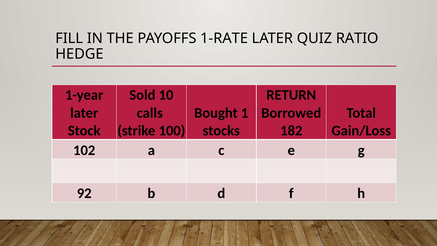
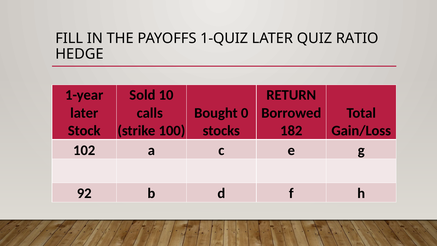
1-RATE: 1-RATE -> 1-QUIZ
1: 1 -> 0
